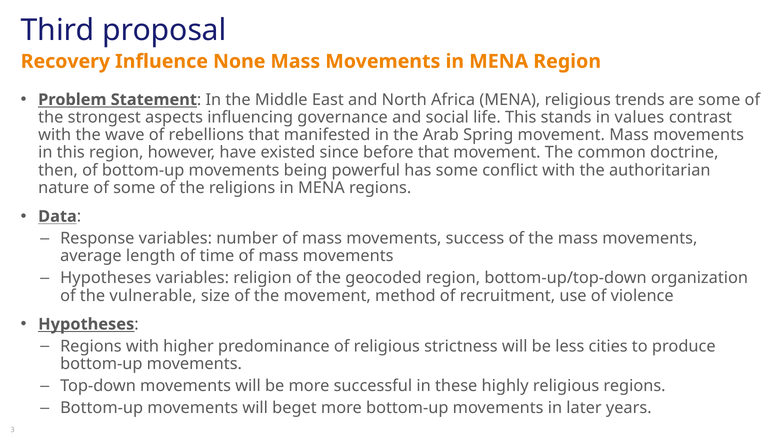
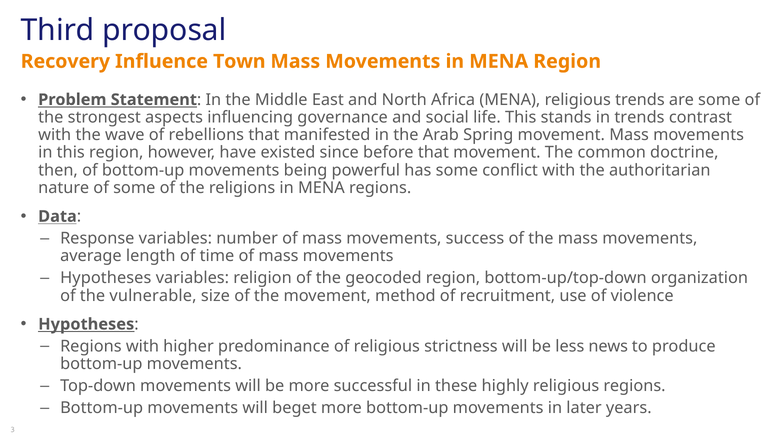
None: None -> Town
in values: values -> trends
cities: cities -> news
